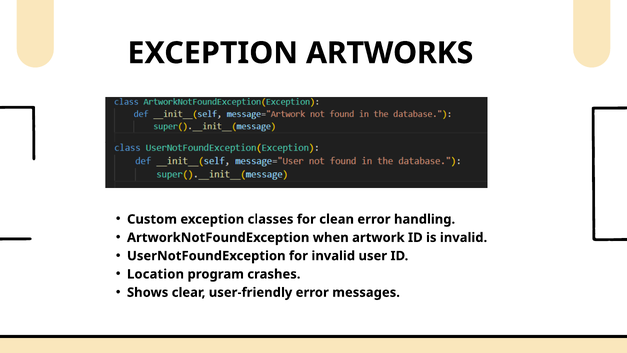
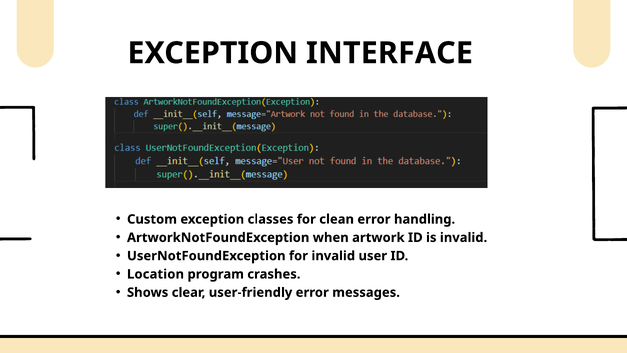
ARTWORKS: ARTWORKS -> INTERFACE
